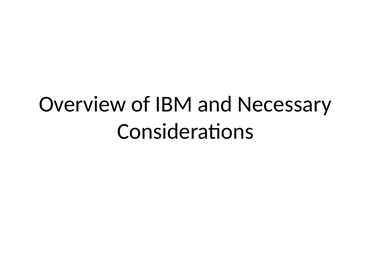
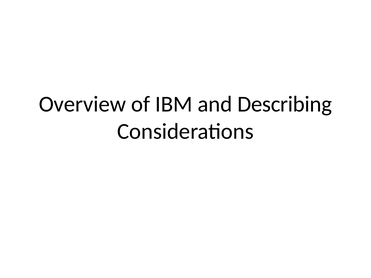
Necessary: Necessary -> Describing
